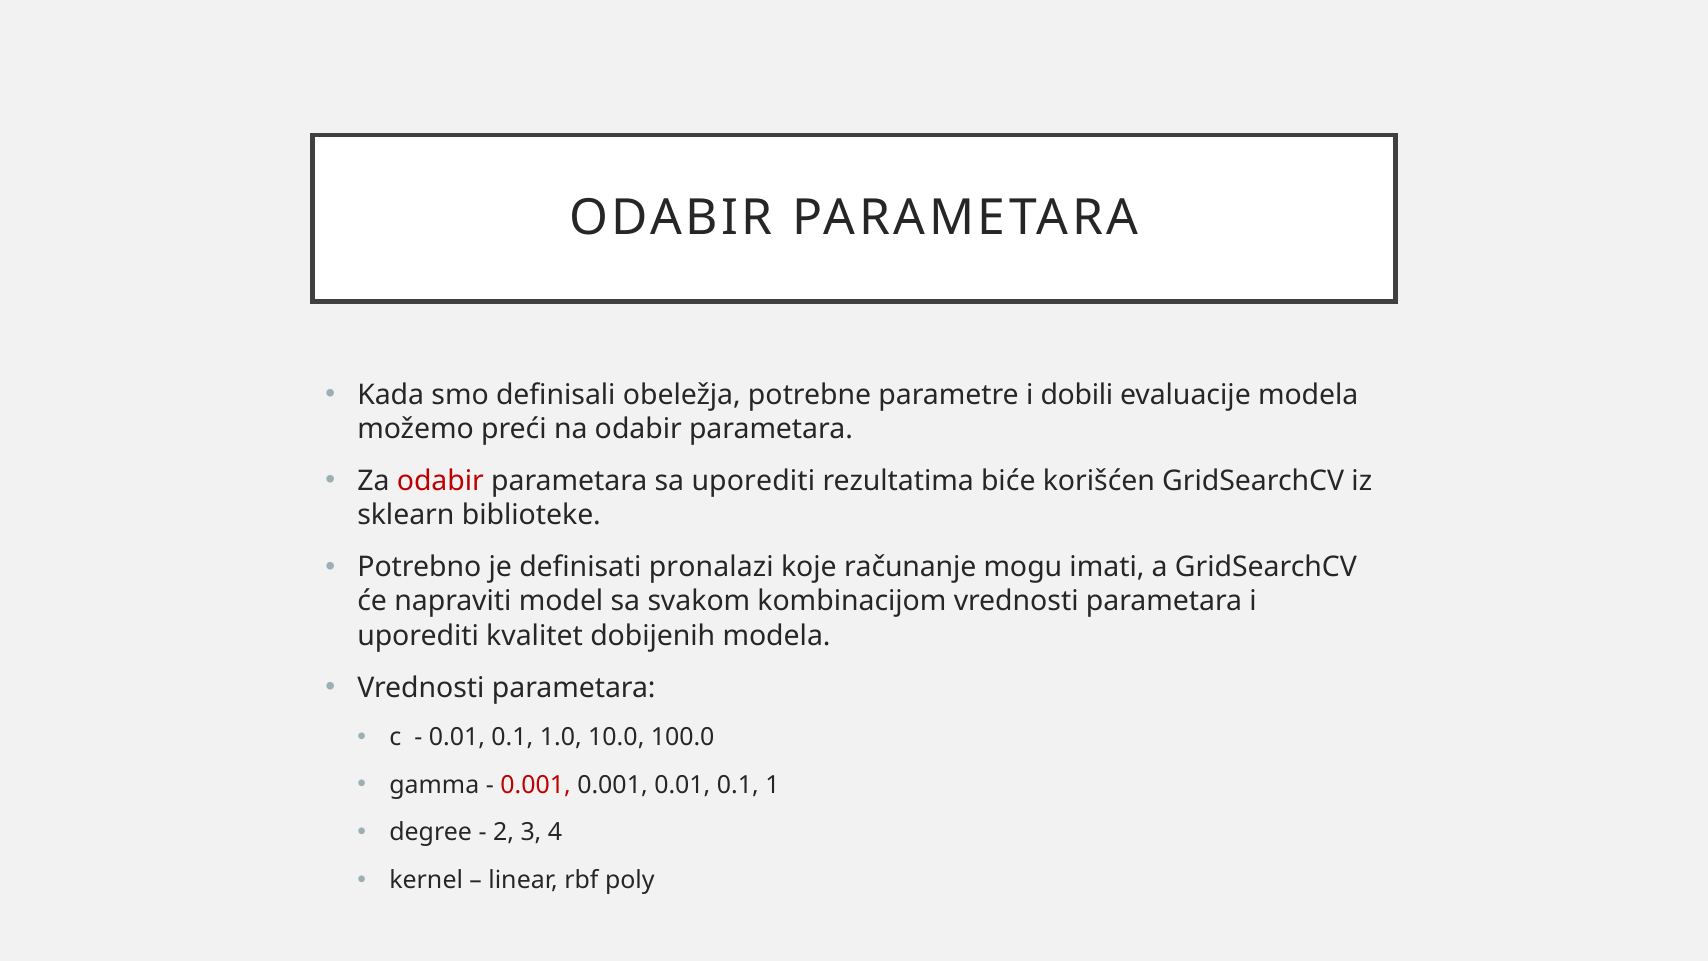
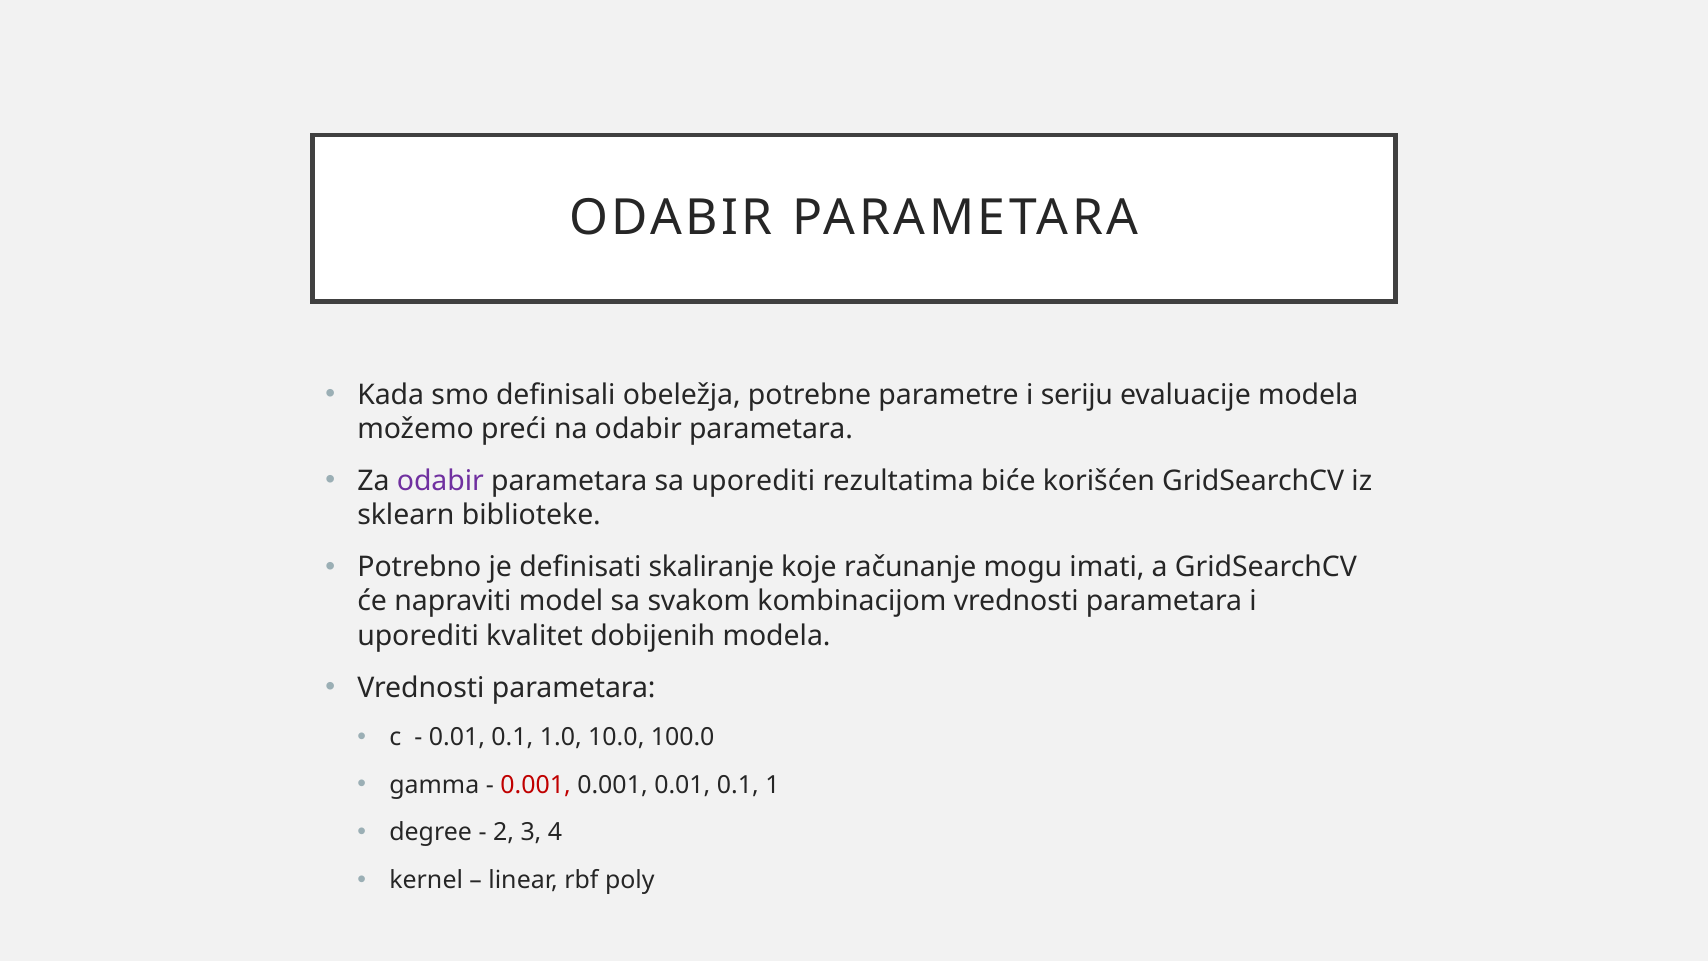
dobili: dobili -> seriju
odabir at (440, 481) colour: red -> purple
pronalazi: pronalazi -> skaliranje
